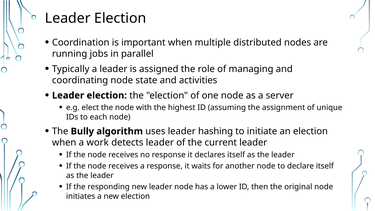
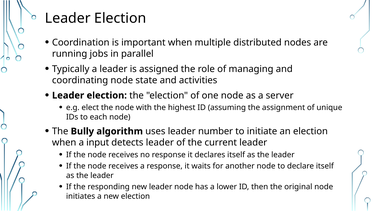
hashing: hashing -> number
work: work -> input
